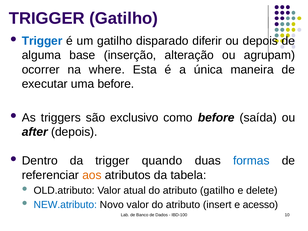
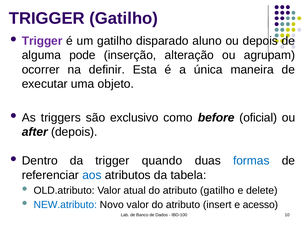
Trigger at (42, 41) colour: blue -> purple
diferir: diferir -> aluno
base: base -> pode
where: where -> definir
uma before: before -> objeto
saída: saída -> oficial
aos colour: orange -> blue
